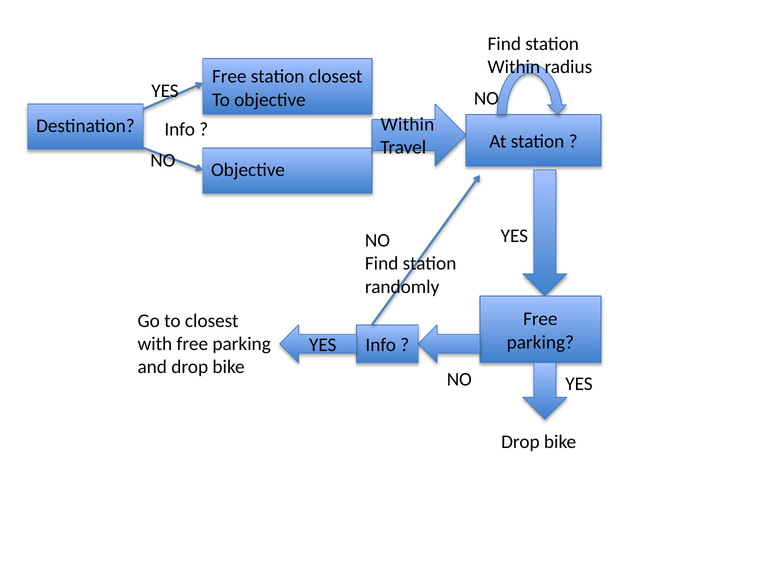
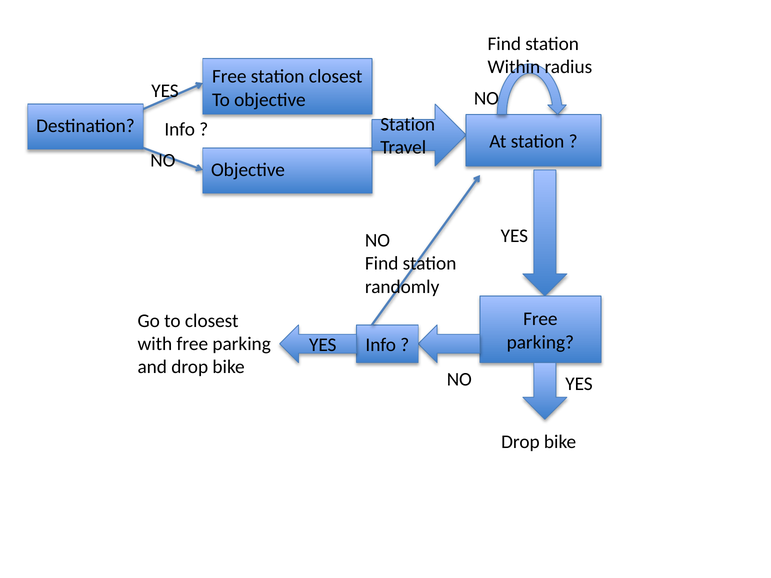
Within at (407, 125): Within -> Station
